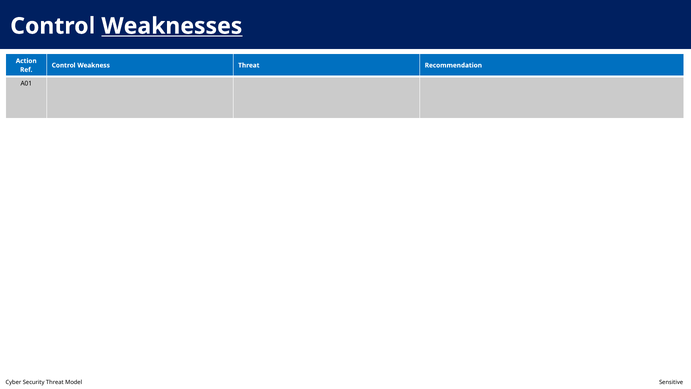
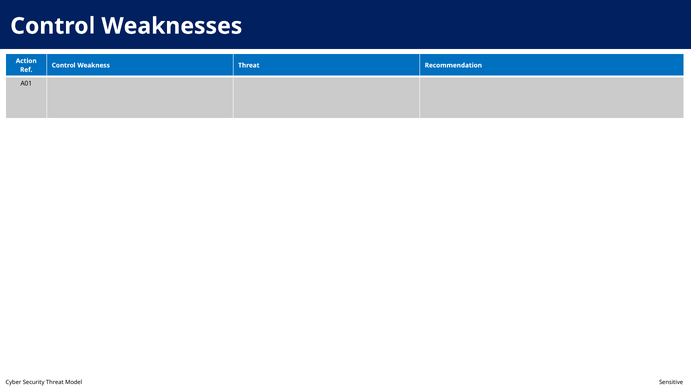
Weaknesses underline: present -> none
